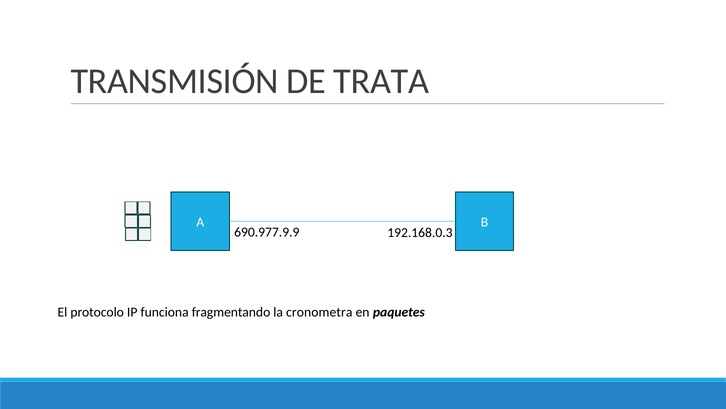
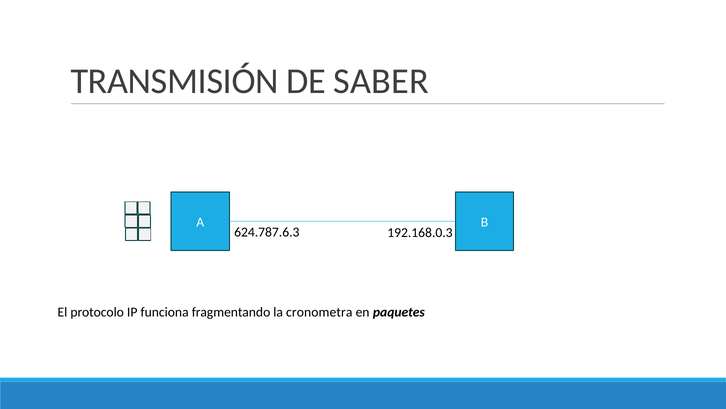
TRATA: TRATA -> SABER
690.977.9.9: 690.977.9.9 -> 624.787.6.3
